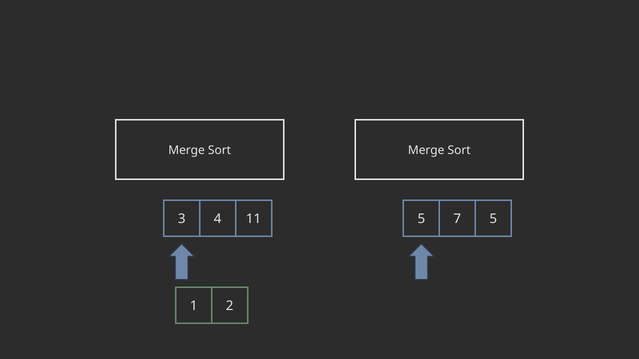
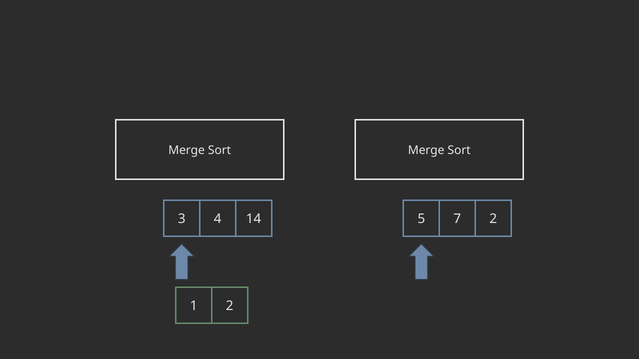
11: 11 -> 14
7 5: 5 -> 2
